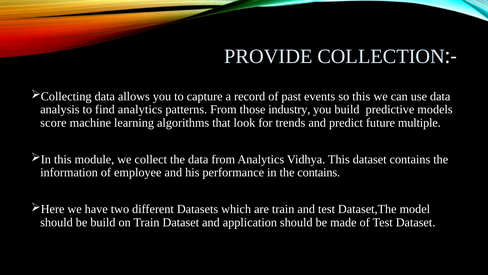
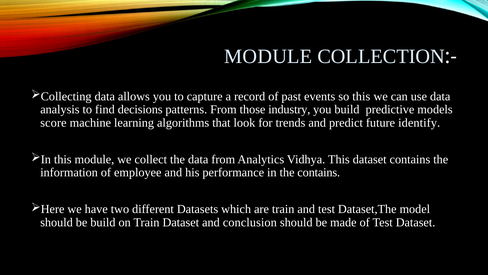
PROVIDE at (268, 56): PROVIDE -> MODULE
find analytics: analytics -> decisions
multiple: multiple -> identify
application: application -> conclusion
